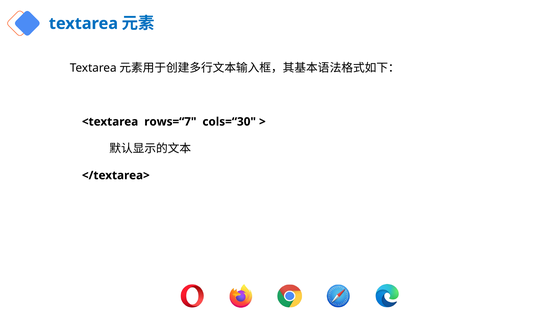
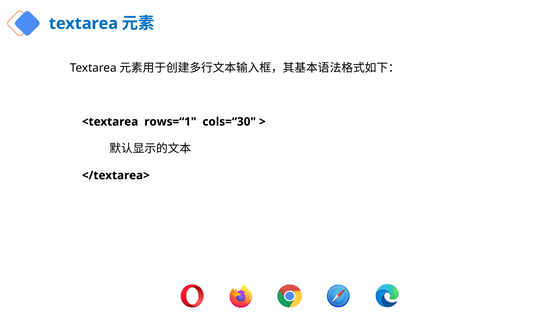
rows=“7: rows=“7 -> rows=“1
